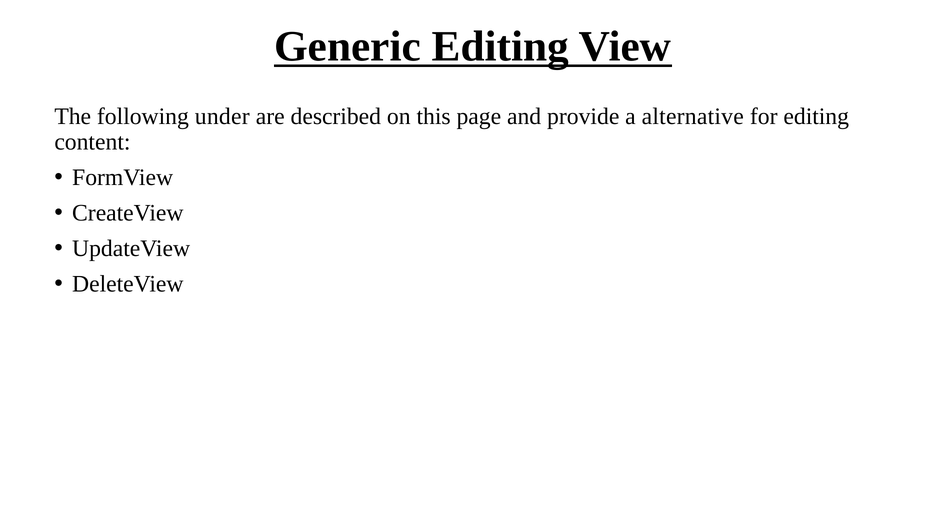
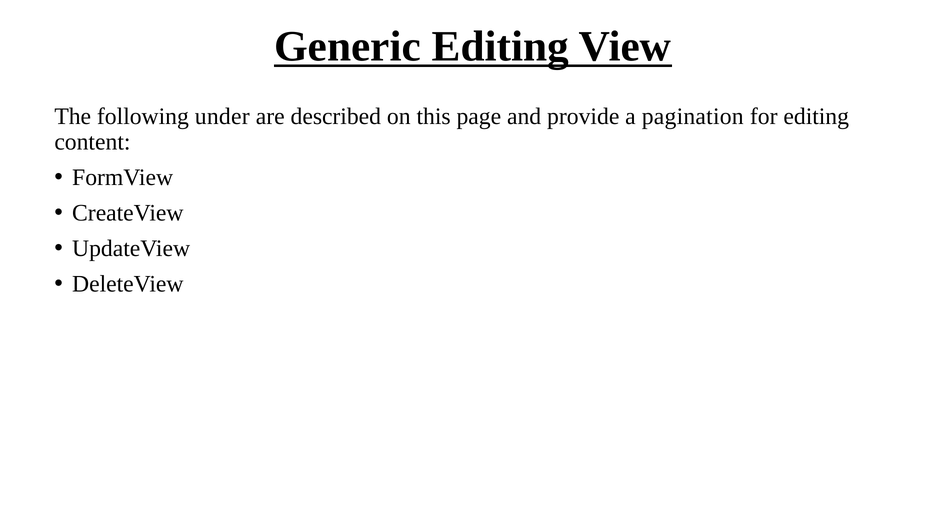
alternative: alternative -> pagination
